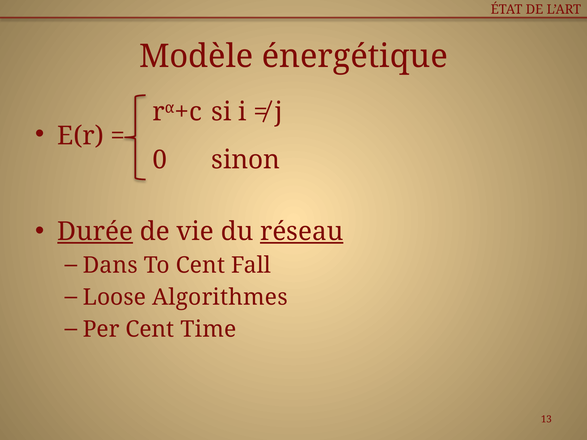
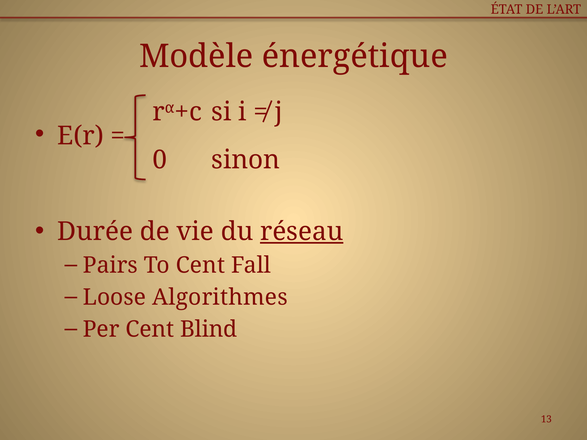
Durée underline: present -> none
Dans: Dans -> Pairs
Time: Time -> Blind
